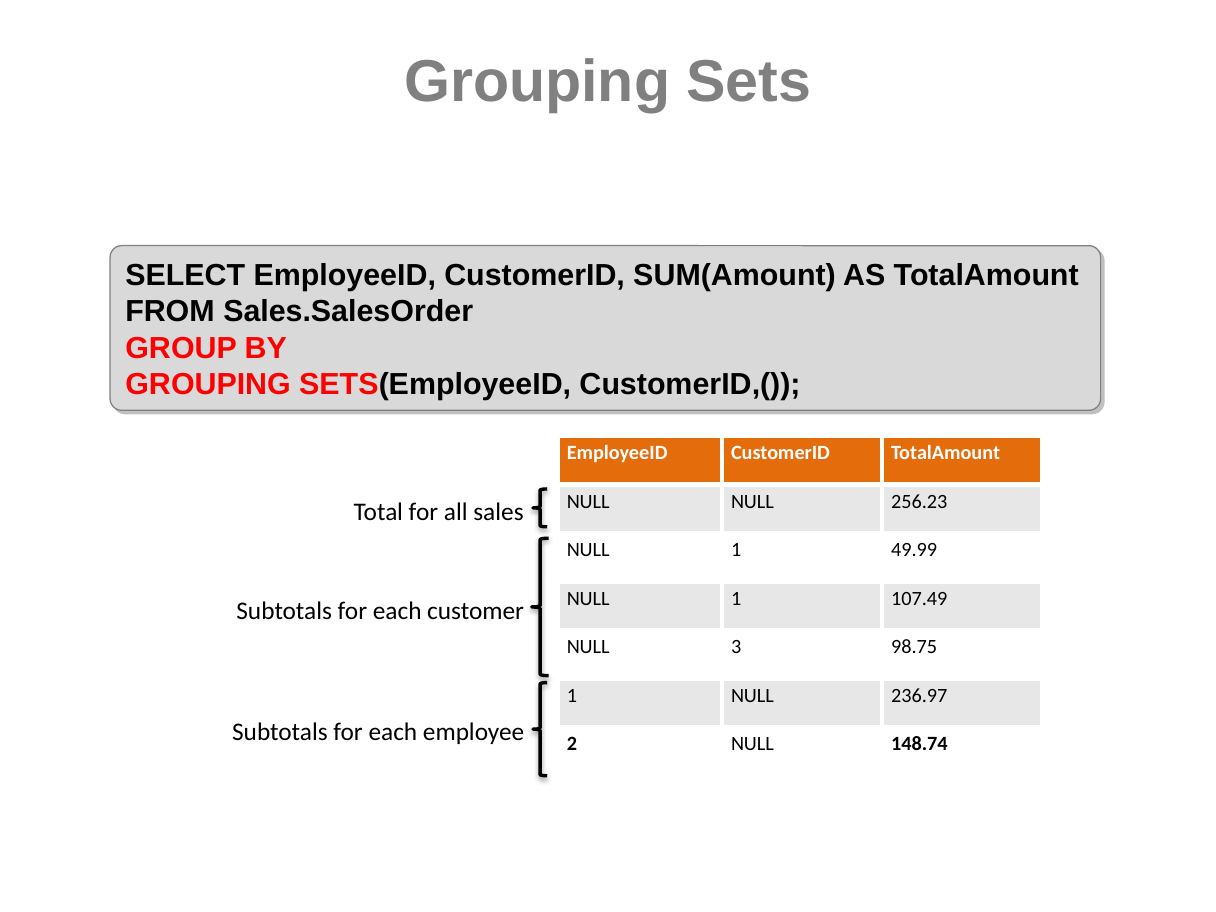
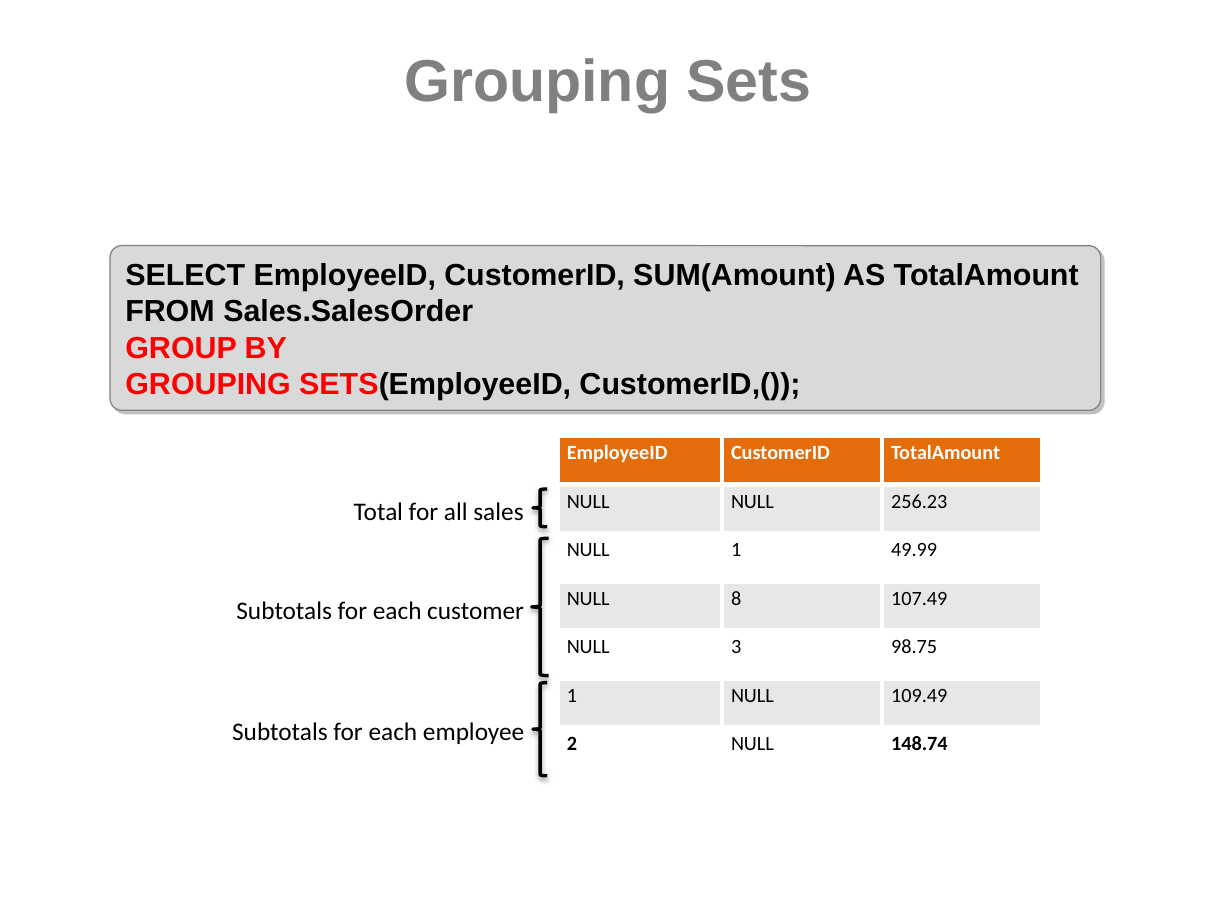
1 at (736, 598): 1 -> 8
236.97: 236.97 -> 109.49
